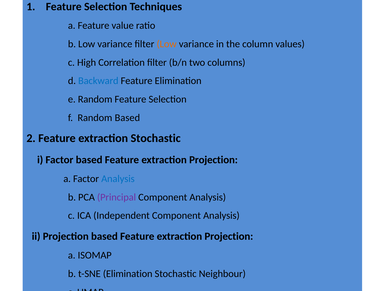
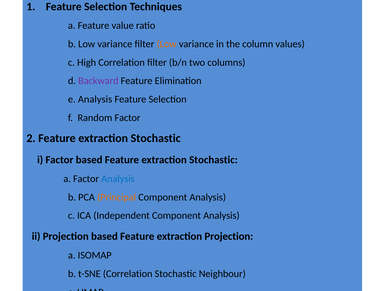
Backward colour: blue -> purple
e Random: Random -> Analysis
Random Based: Based -> Factor
Projection at (214, 160): Projection -> Stochastic
Principal colour: purple -> orange
t-SNE Elimination: Elimination -> Correlation
